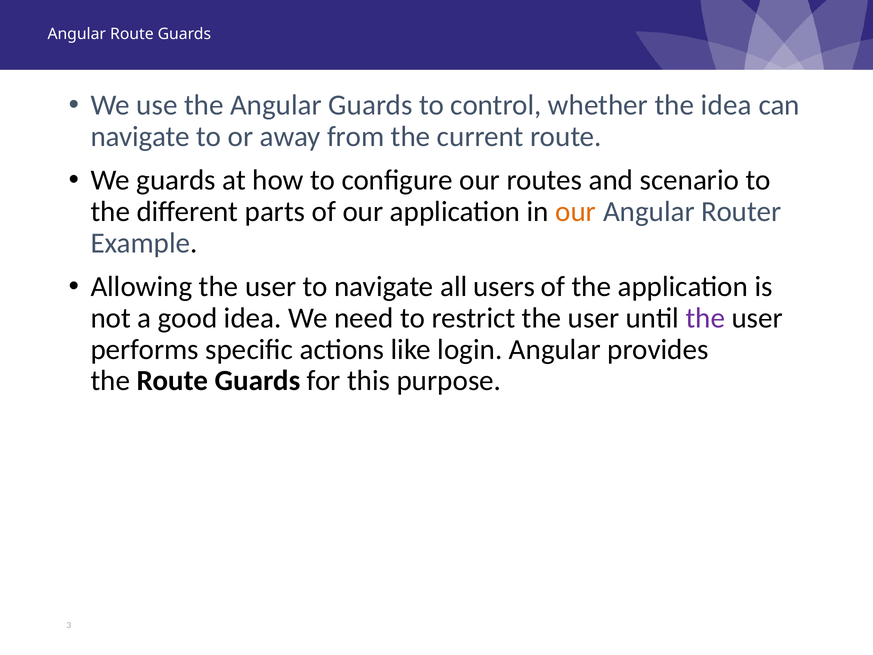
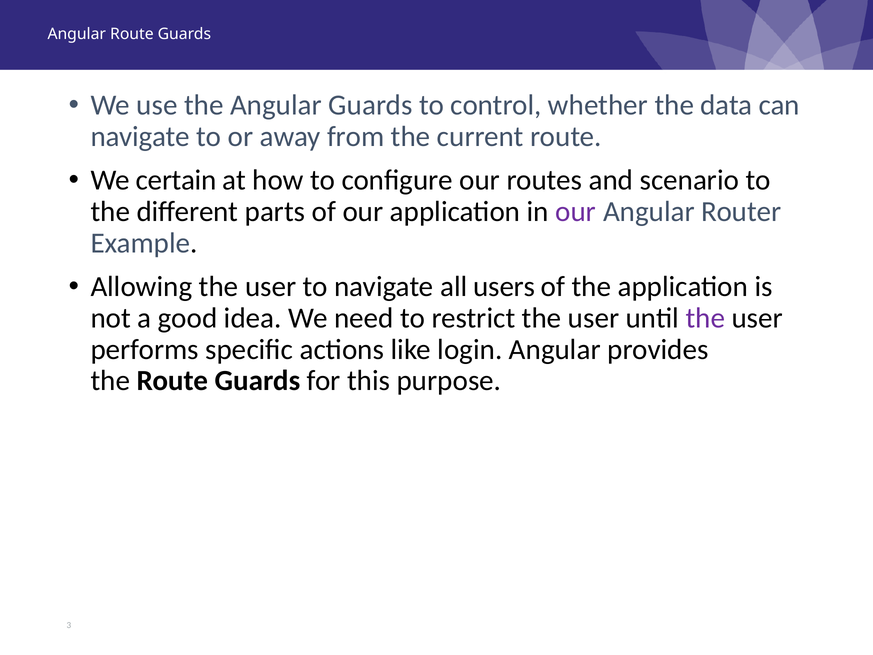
the idea: idea -> data
We guards: guards -> certain
our at (576, 212) colour: orange -> purple
